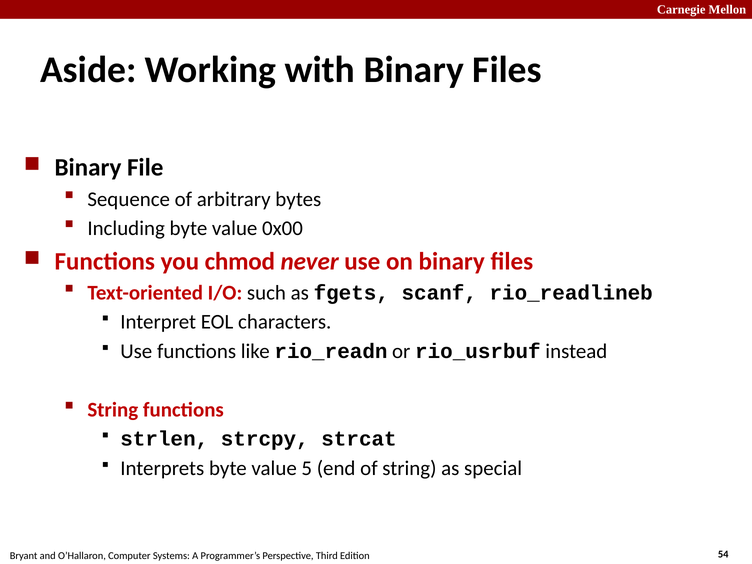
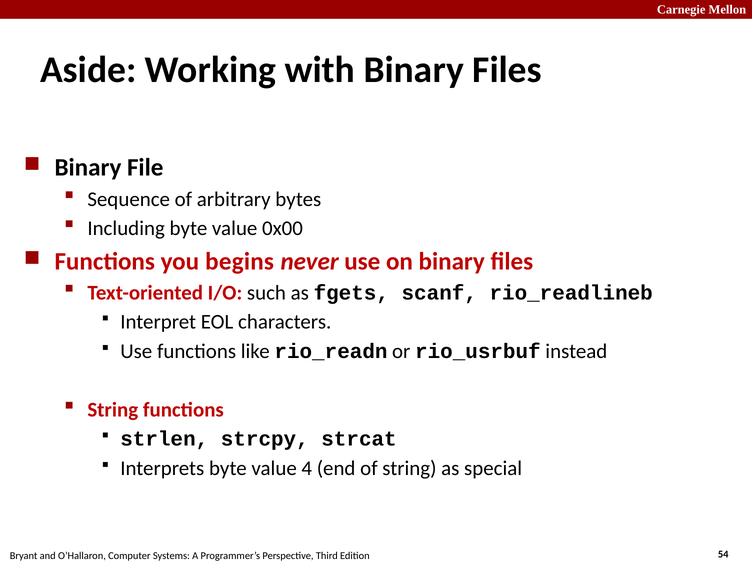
chmod: chmod -> begins
5: 5 -> 4
